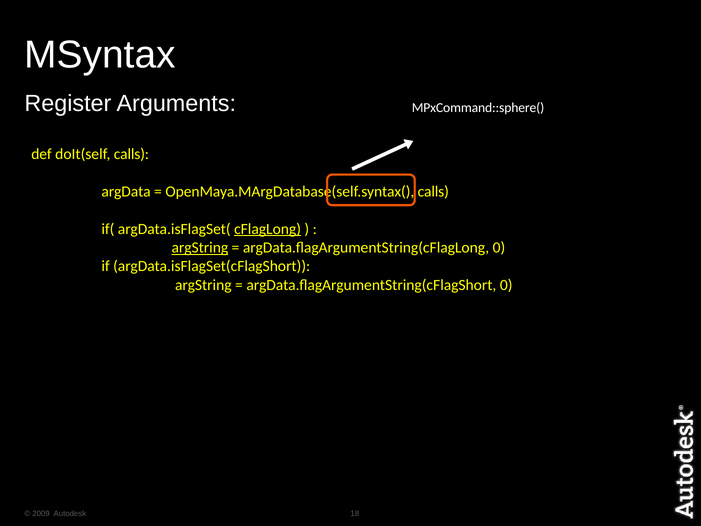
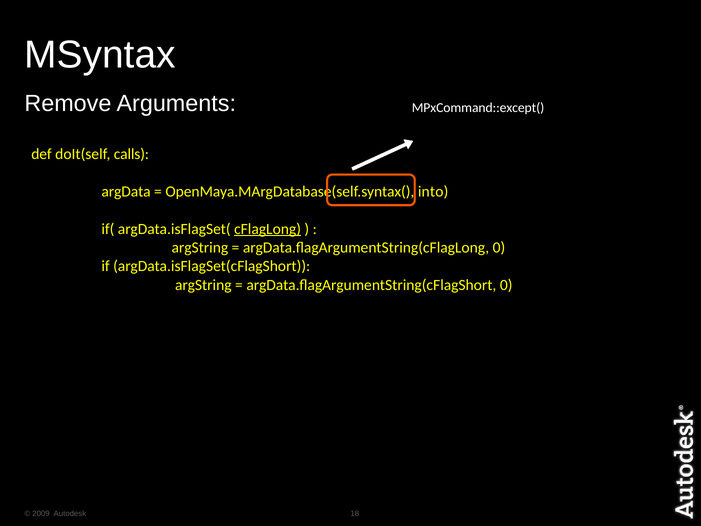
Register: Register -> Remove
MPxCommand::sphere(: MPxCommand::sphere( -> MPxCommand::except(
OpenMaya.MArgDatabase(self.syntax( calls: calls -> into
argString at (200, 247) underline: present -> none
